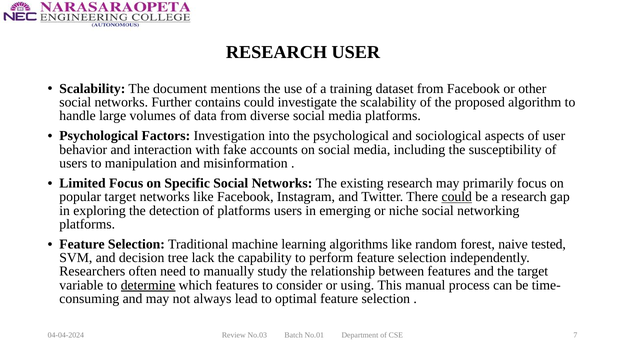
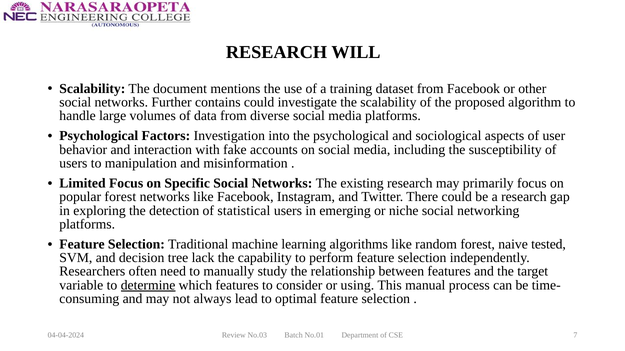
RESEARCH USER: USER -> WILL
popular target: target -> forest
could at (457, 197) underline: present -> none
of platforms: platforms -> statistical
